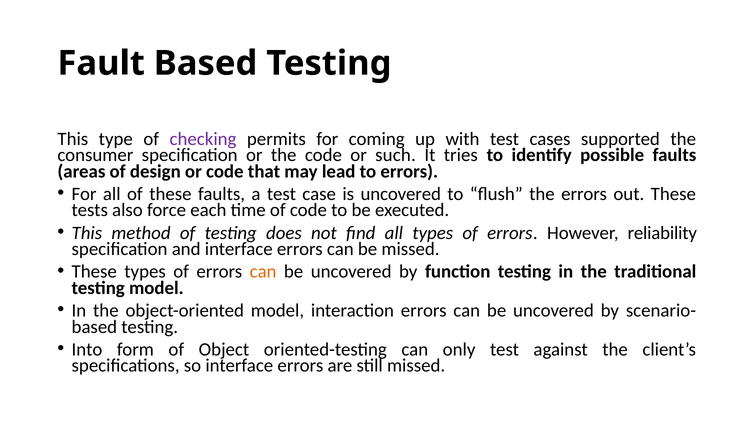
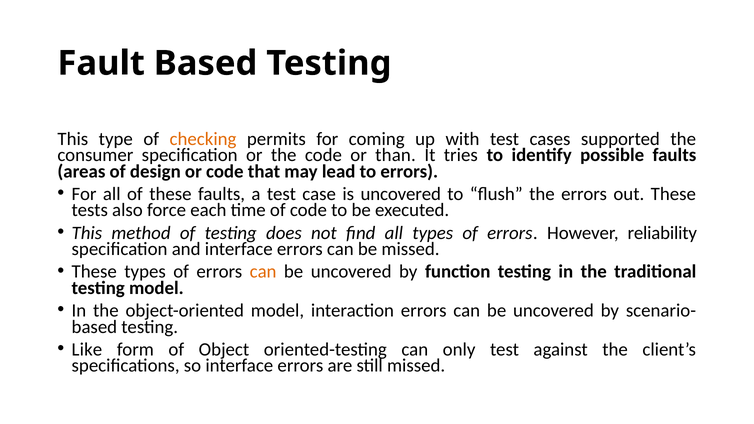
checking colour: purple -> orange
such: such -> than
Into: Into -> Like
